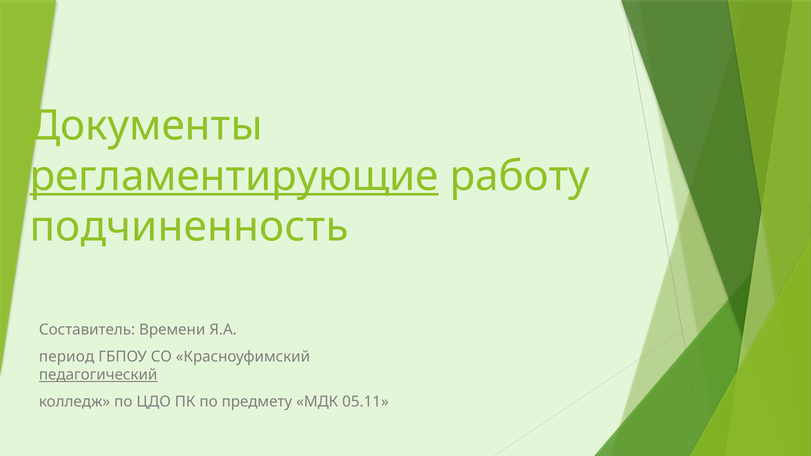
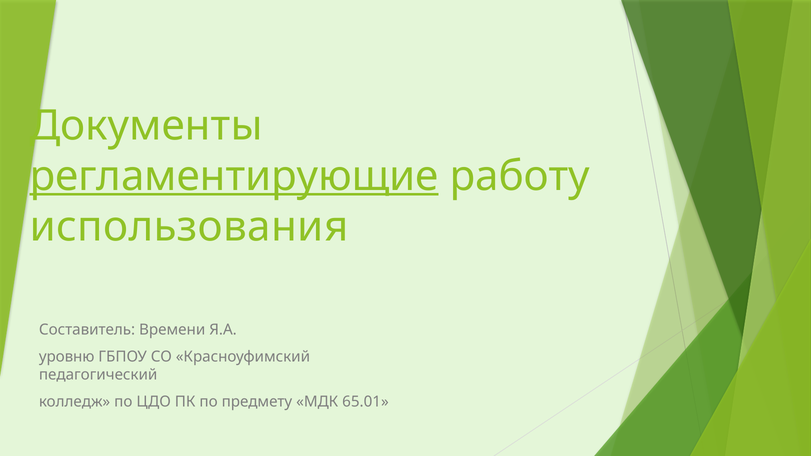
подчиненность: подчиненность -> использования
период: период -> уровню
педагогический underline: present -> none
05.11: 05.11 -> 65.01
